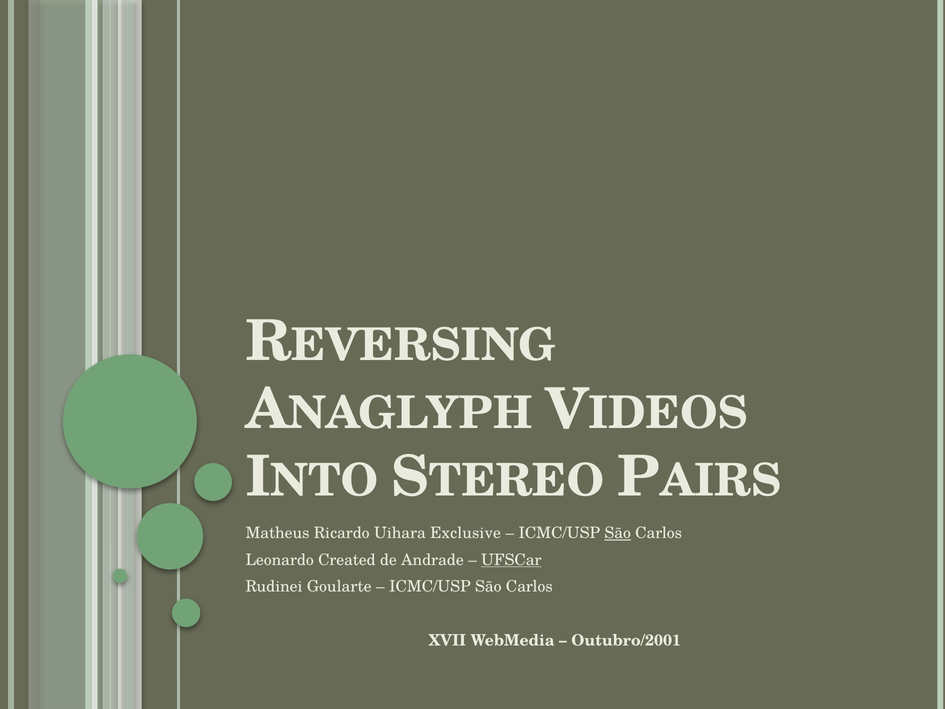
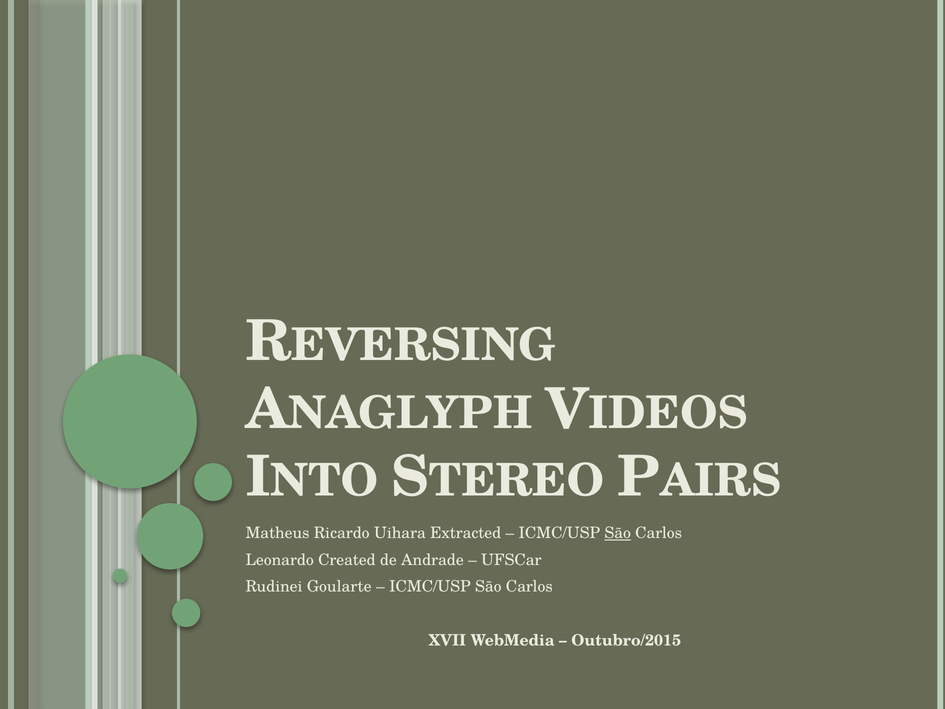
Exclusive: Exclusive -> Extracted
UFSCar underline: present -> none
Outubro/2001: Outubro/2001 -> Outubro/2015
